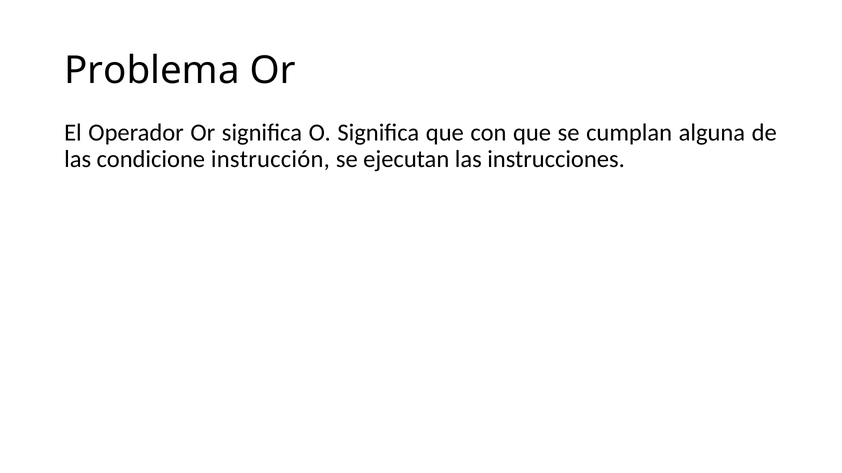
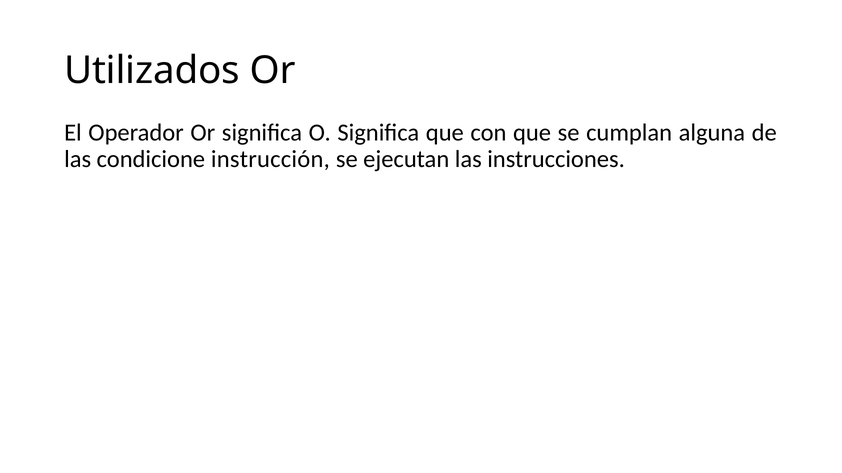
Problema: Problema -> Utilizados
